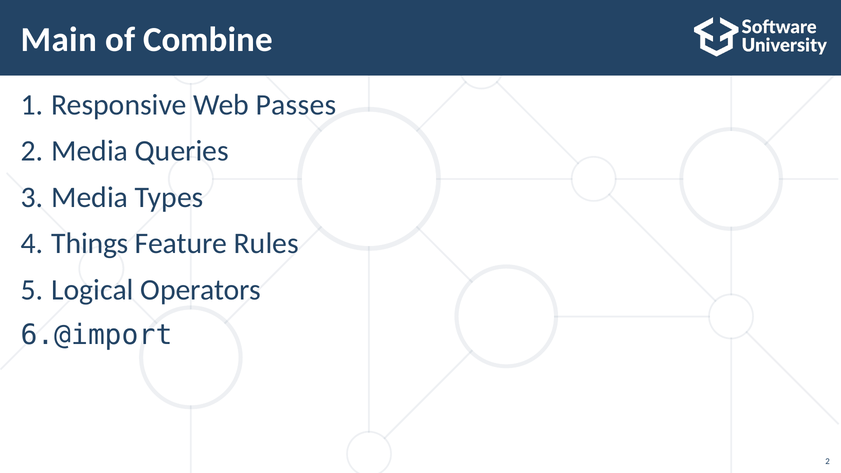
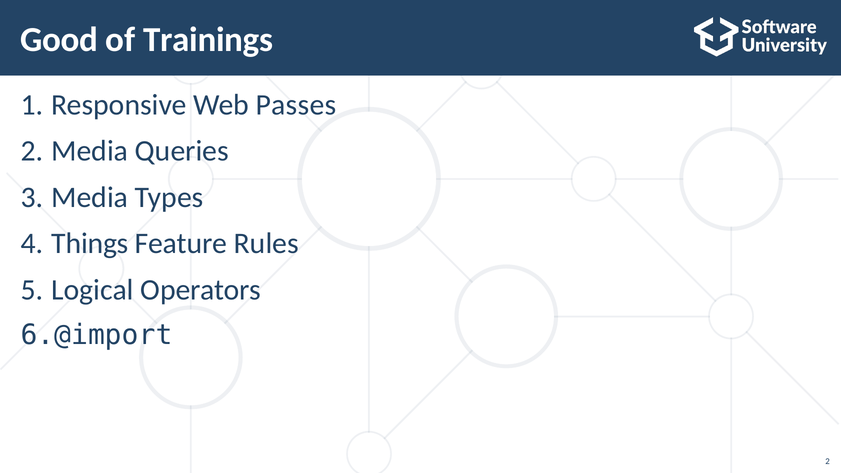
Main: Main -> Good
Combine: Combine -> Trainings
